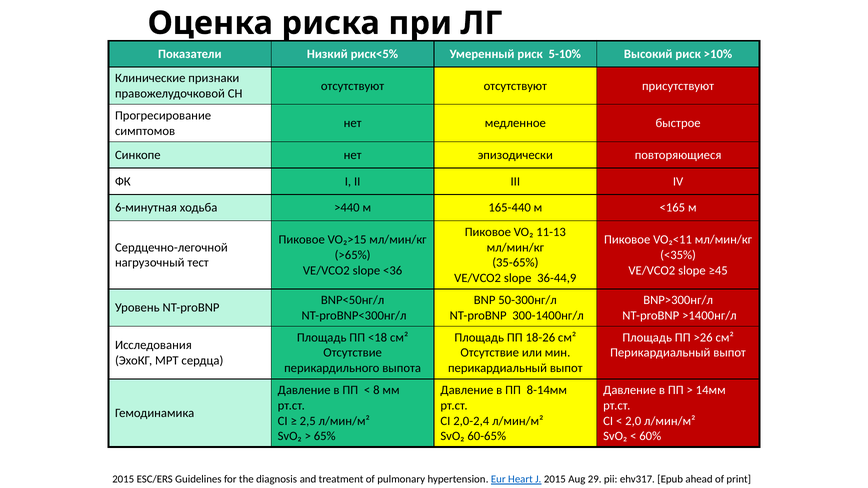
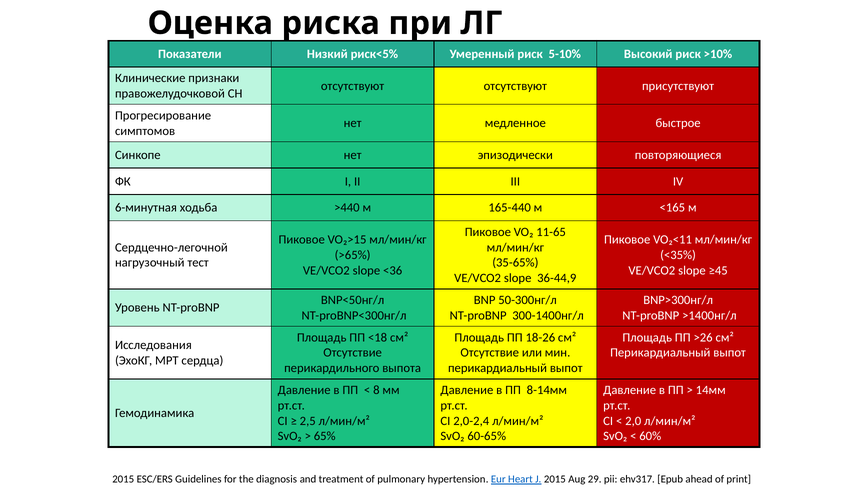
11-13: 11-13 -> 11-65
